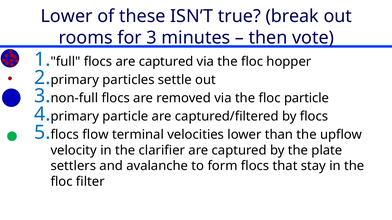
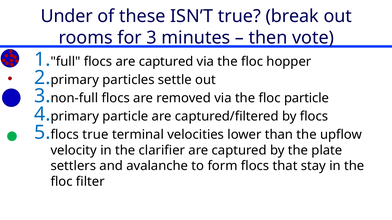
Lower at (67, 16): Lower -> Under
flocs flow: flow -> true
